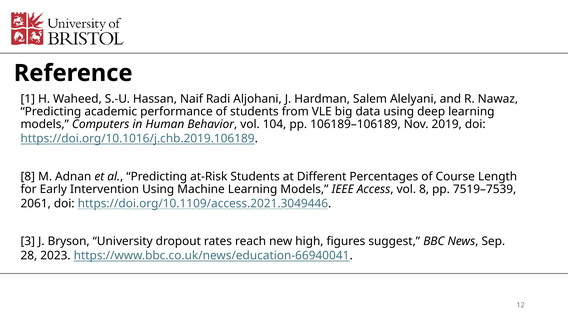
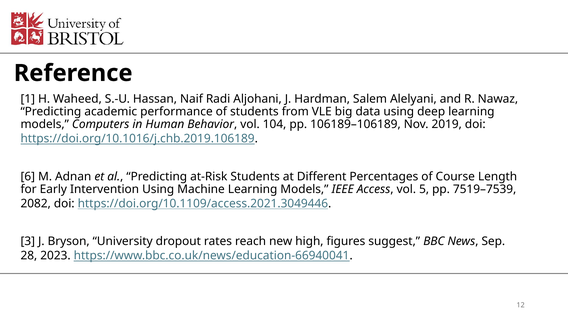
8 at (28, 176): 8 -> 6
vol 8: 8 -> 5
2061: 2061 -> 2082
